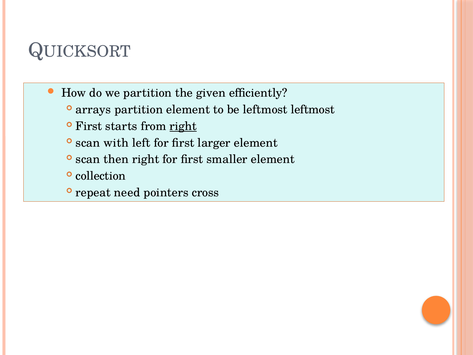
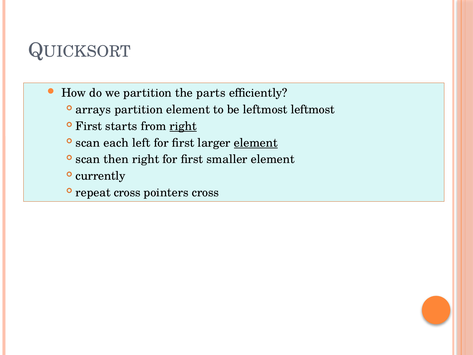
given: given -> parts
with: with -> each
element at (256, 143) underline: none -> present
collection: collection -> currently
repeat need: need -> cross
